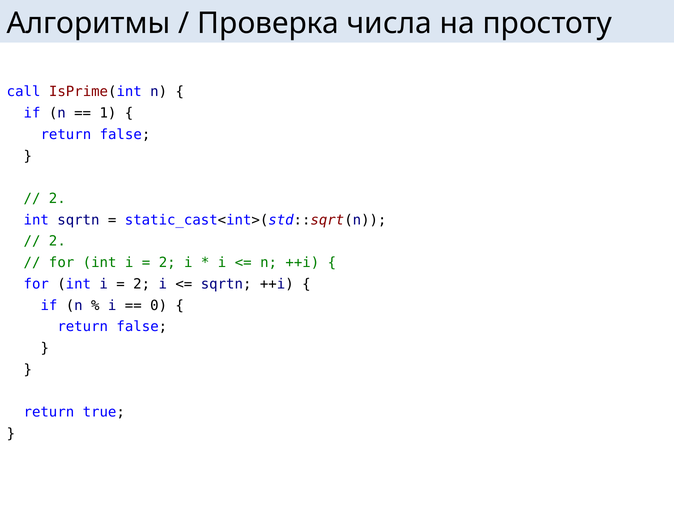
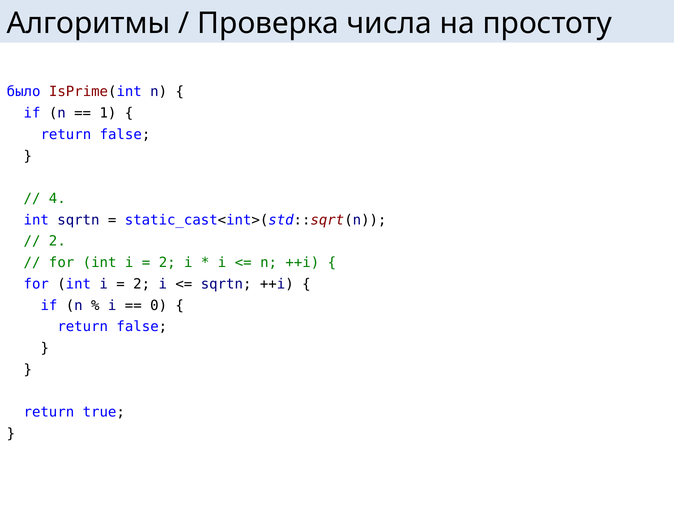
call: call -> было
2 at (57, 198): 2 -> 4
